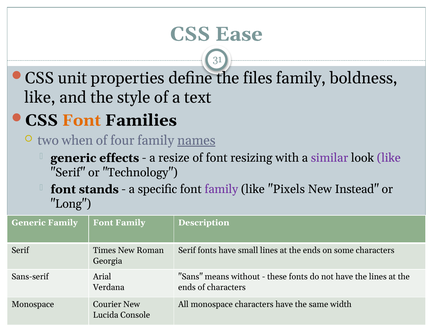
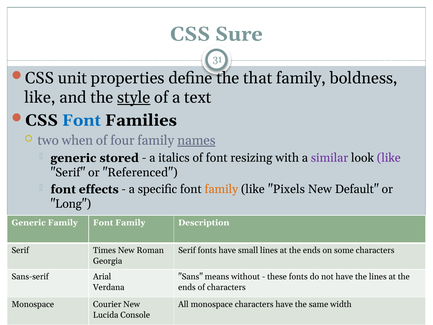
Ease: Ease -> Sure
files: files -> that
style underline: none -> present
Font at (82, 120) colour: orange -> blue
effects: effects -> stored
resize: resize -> italics
Technology: Technology -> Referenced
stands: stands -> effects
family at (221, 189) colour: purple -> orange
Instead: Instead -> Default
